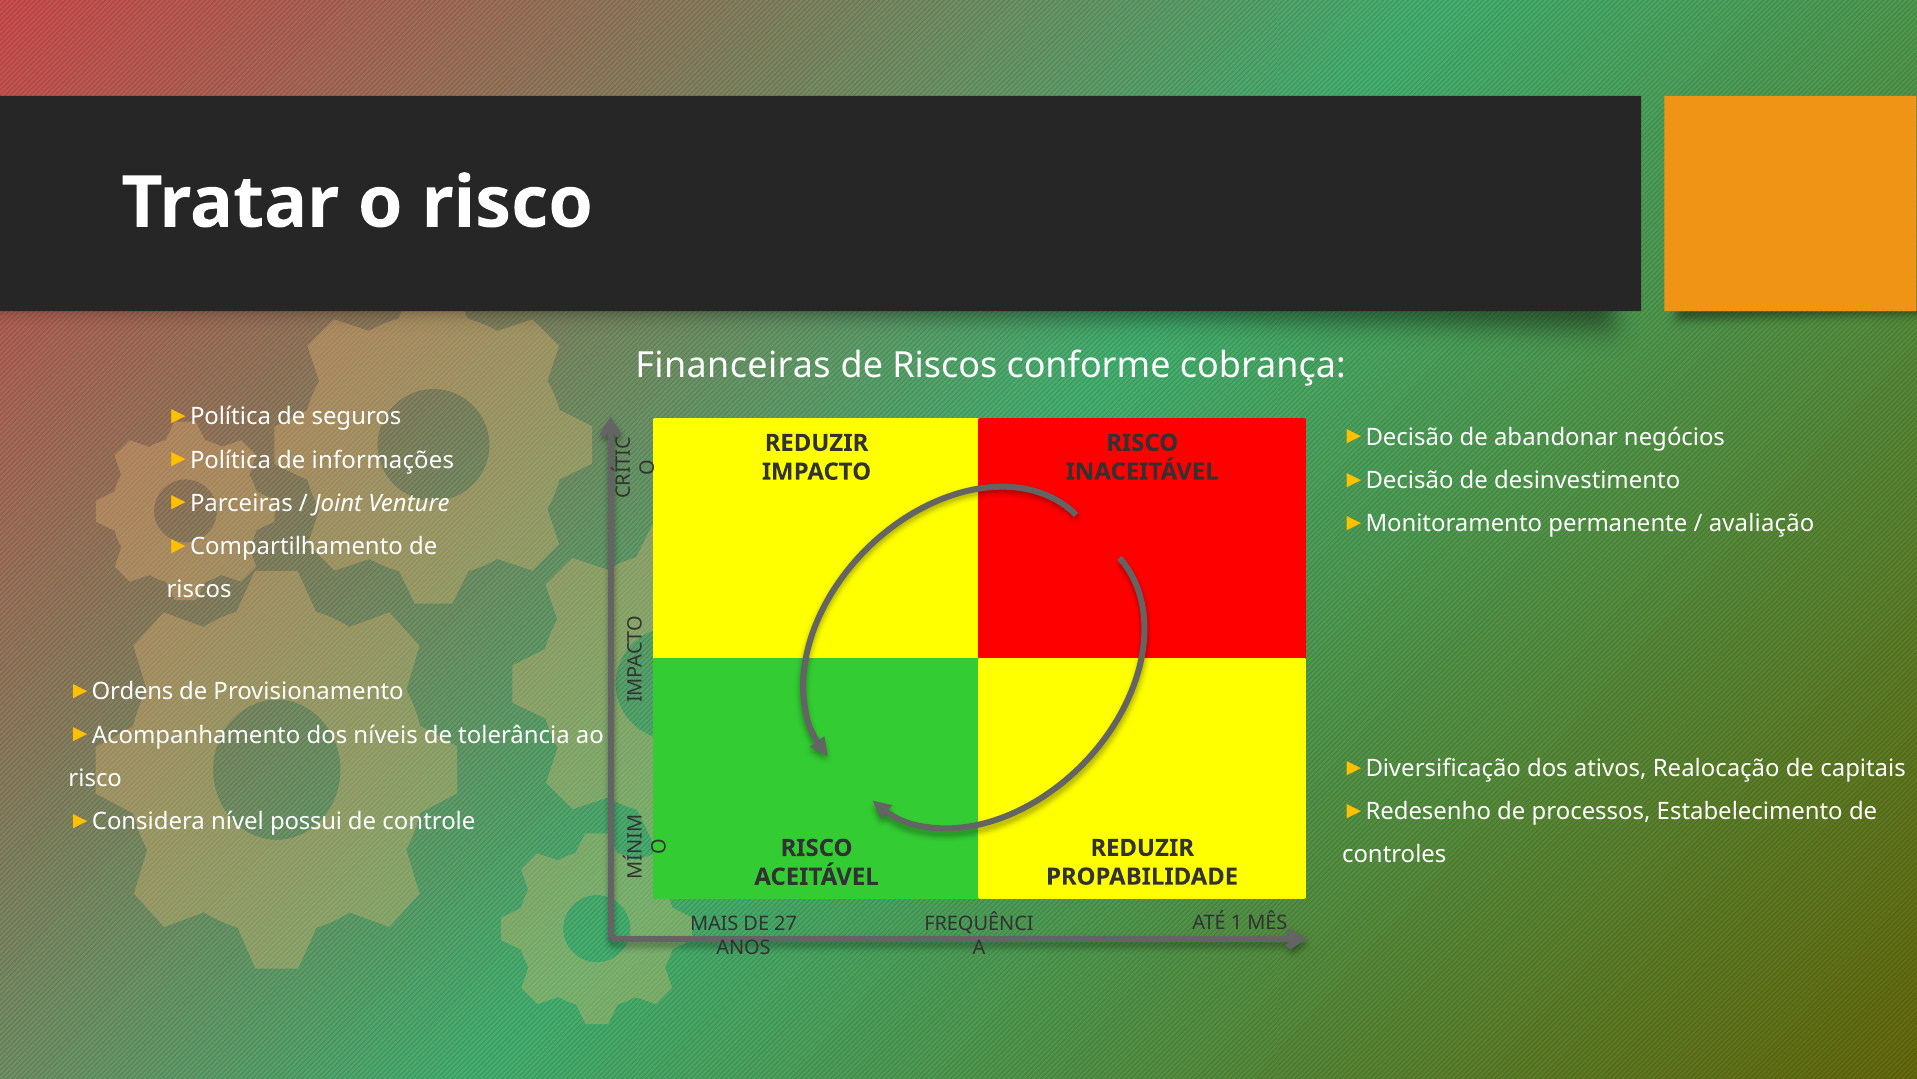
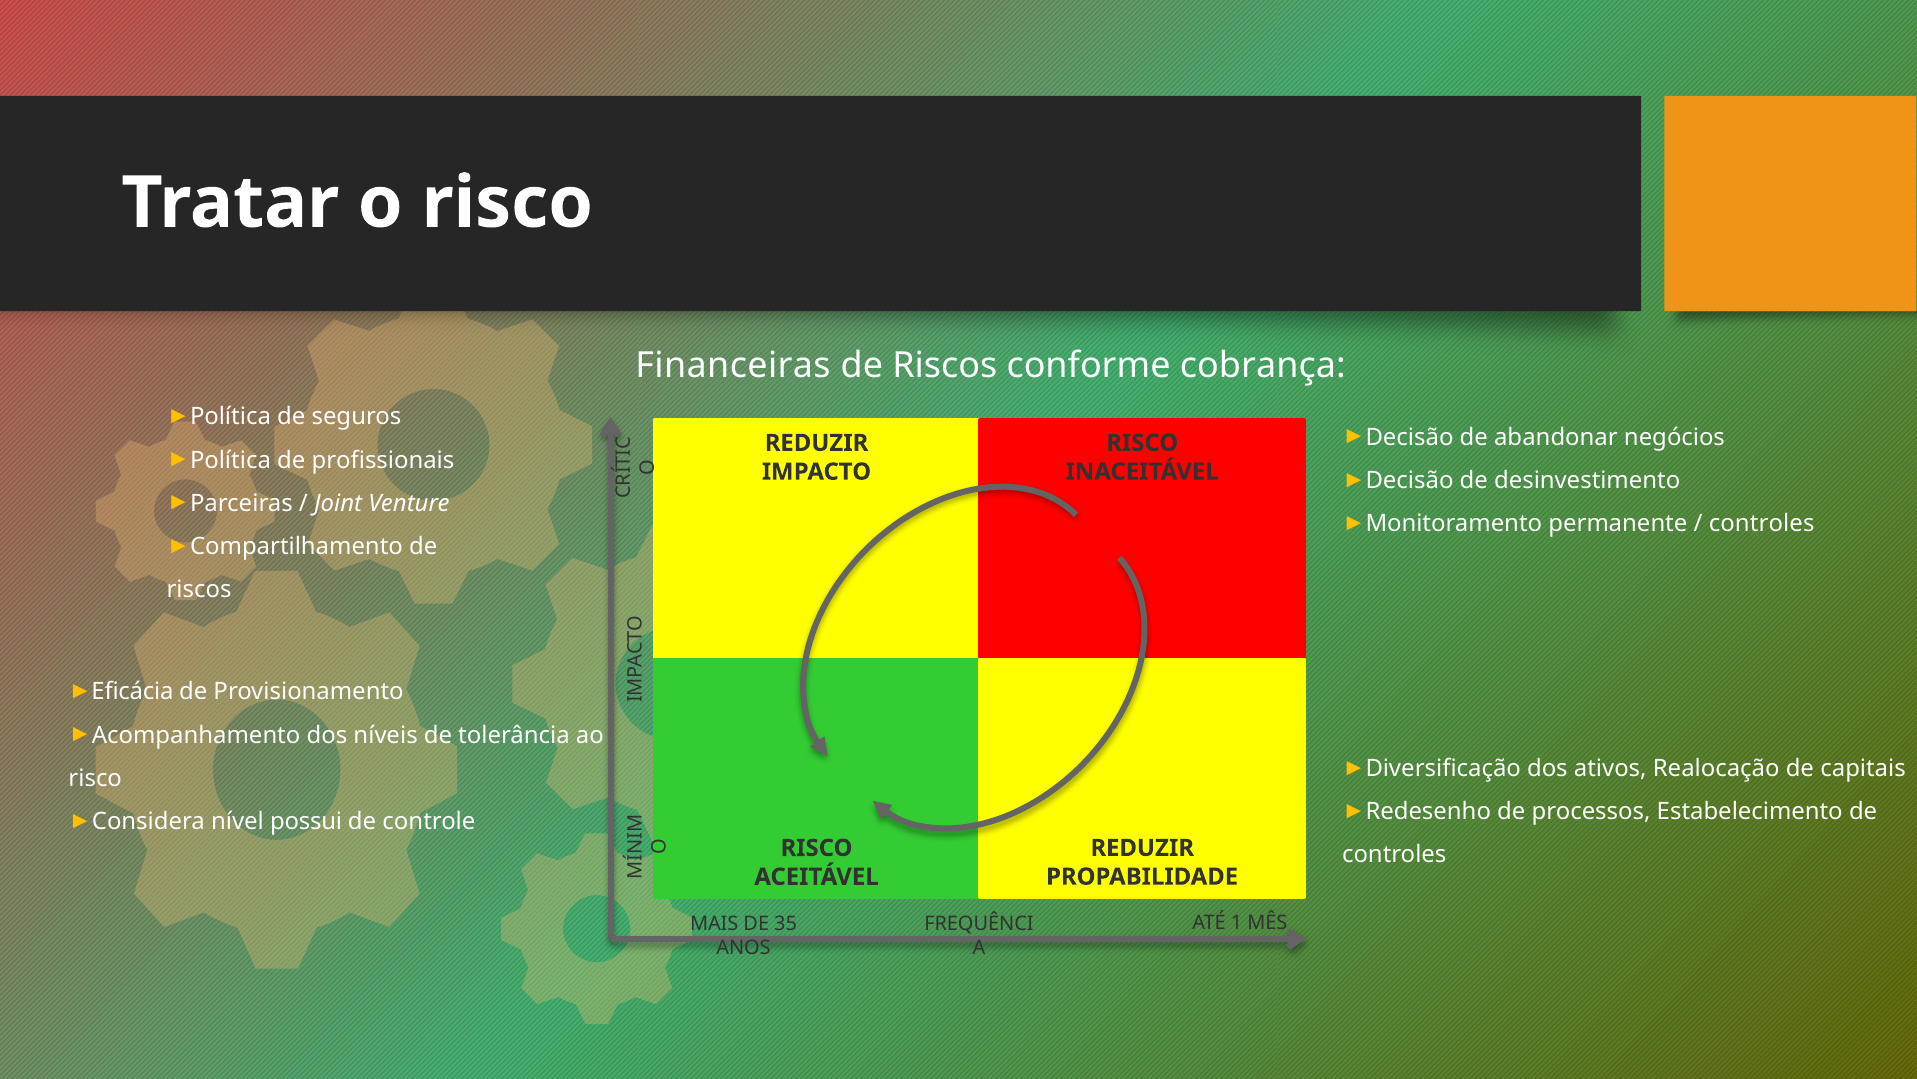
informações: informações -> profissionais
avaliação at (1762, 523): avaliação -> controles
Ordens: Ordens -> Eficácia
27: 27 -> 35
